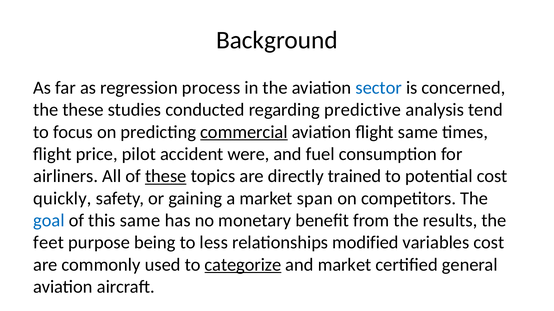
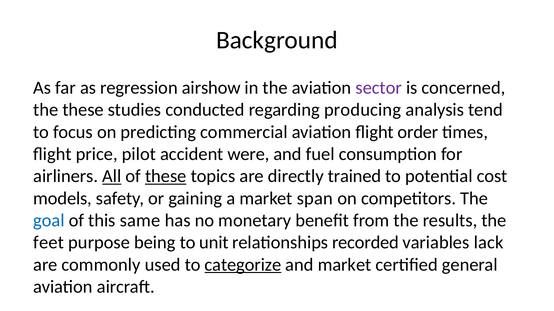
process: process -> airshow
sector colour: blue -> purple
predictive: predictive -> producing
commercial underline: present -> none
flight same: same -> order
All underline: none -> present
quickly: quickly -> models
less: less -> unit
modified: modified -> recorded
variables cost: cost -> lack
